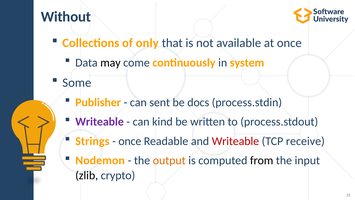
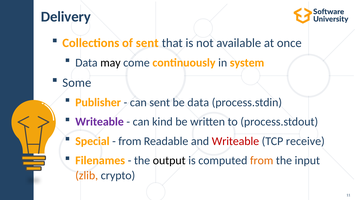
Without: Without -> Delivery
of only: only -> sent
be docs: docs -> data
Strings: Strings -> Special
once at (130, 141): once -> from
Nodemon: Nodemon -> Filenames
output colour: orange -> black
from at (262, 160) colour: black -> orange
zlib colour: black -> orange
